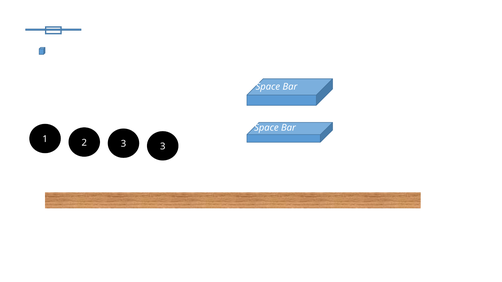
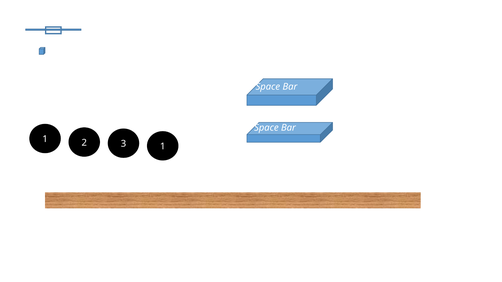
3 3: 3 -> 1
